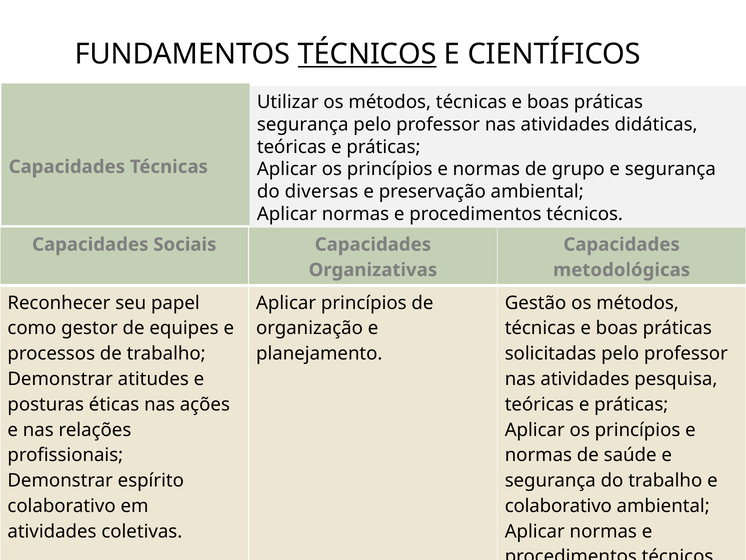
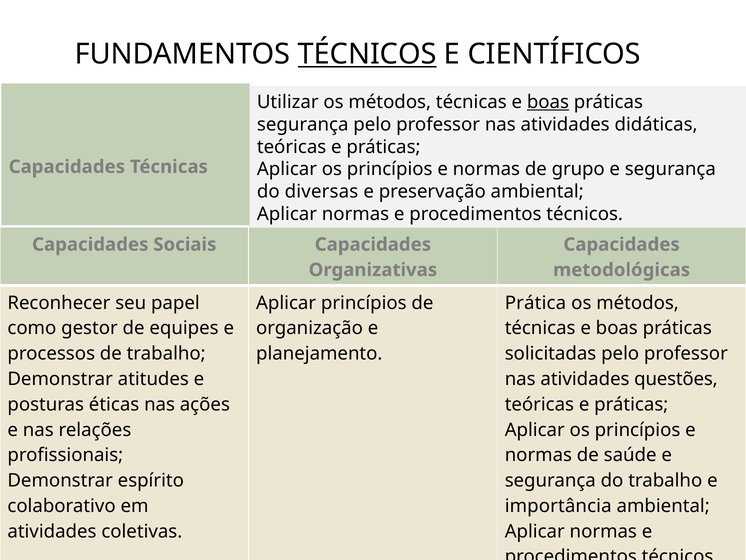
boas at (548, 102) underline: none -> present
Gestão: Gestão -> Prática
pesquisa: pesquisa -> questões
colaborativo at (558, 506): colaborativo -> importância
